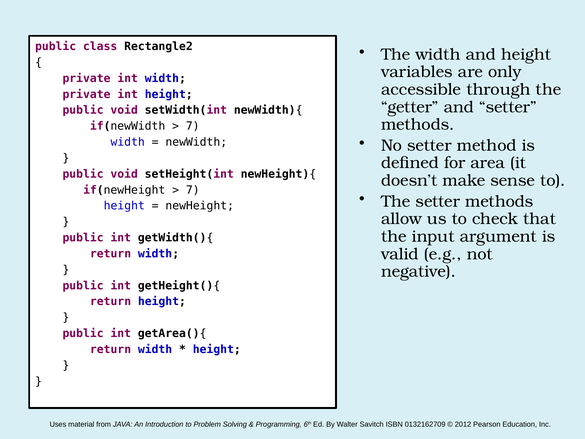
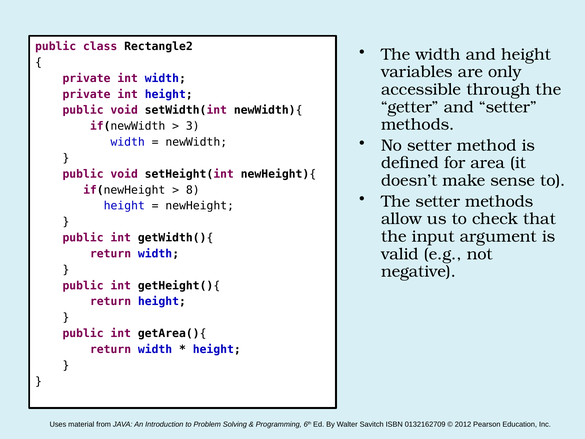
7 at (193, 126): 7 -> 3
7 at (193, 190): 7 -> 8
